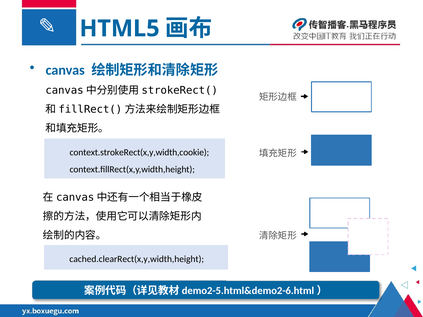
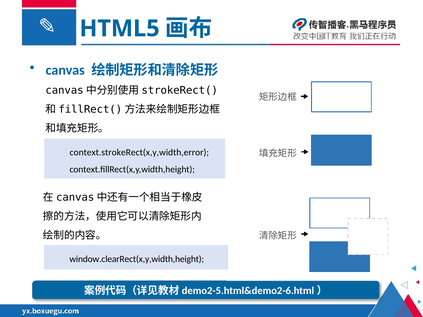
context.strokeRect(x,y,width,cookie: context.strokeRect(x,y,width,cookie -> context.strokeRect(x,y,width,error
cached.clearRect(x,y,width,height: cached.clearRect(x,y,width,height -> window.clearRect(x,y,width,height
